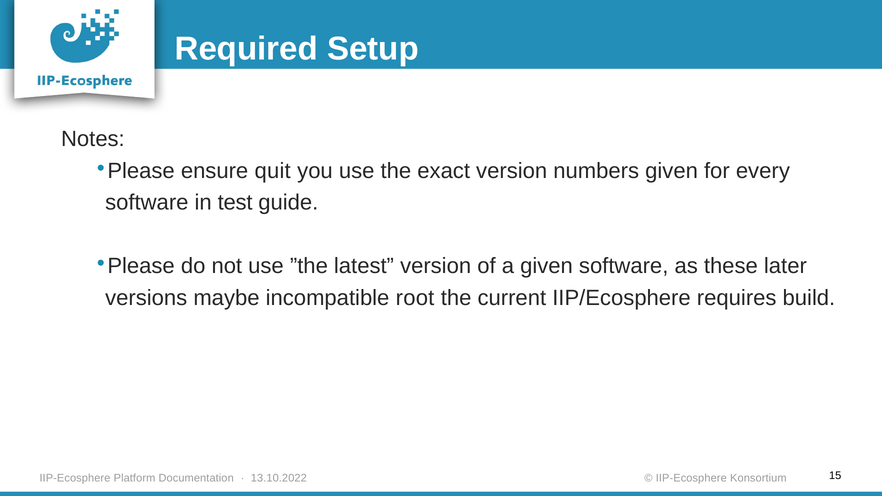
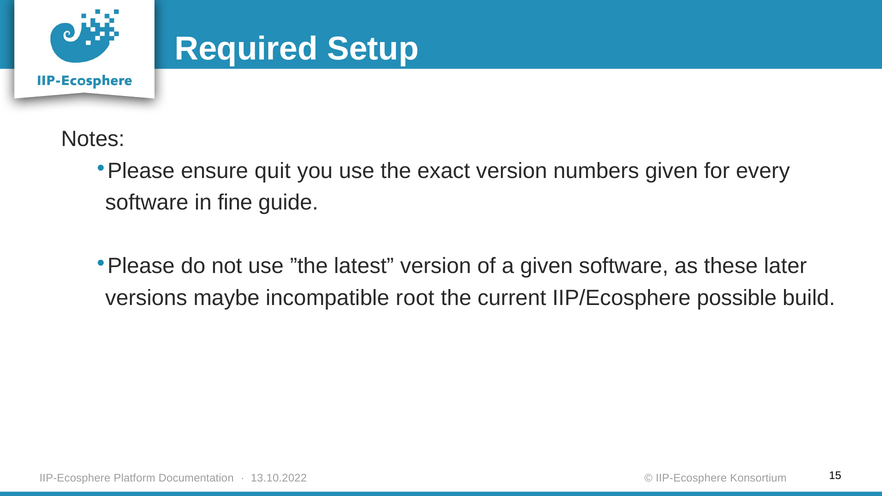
test: test -> fine
requires: requires -> possible
